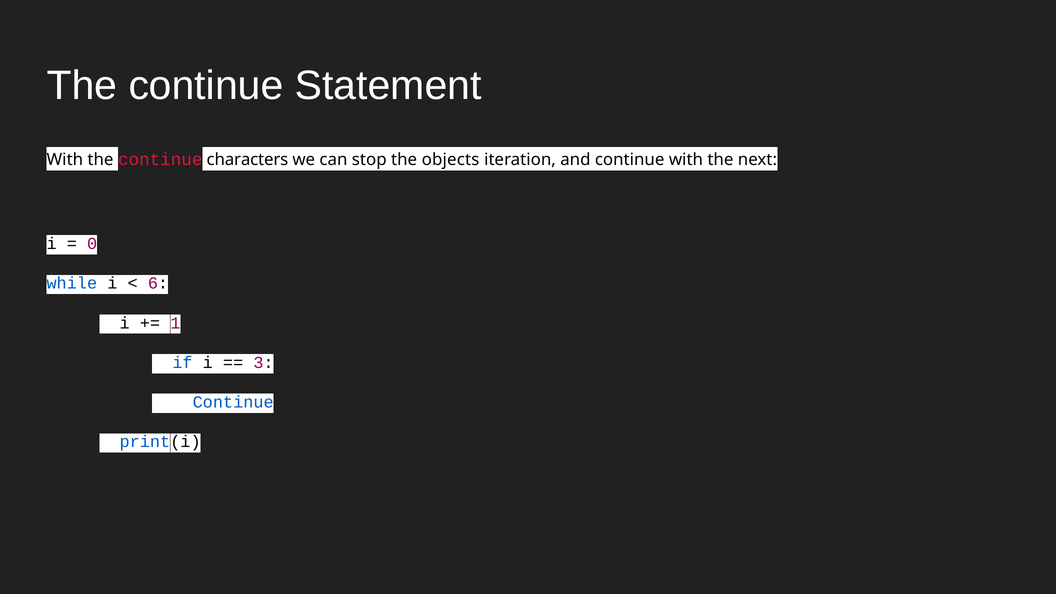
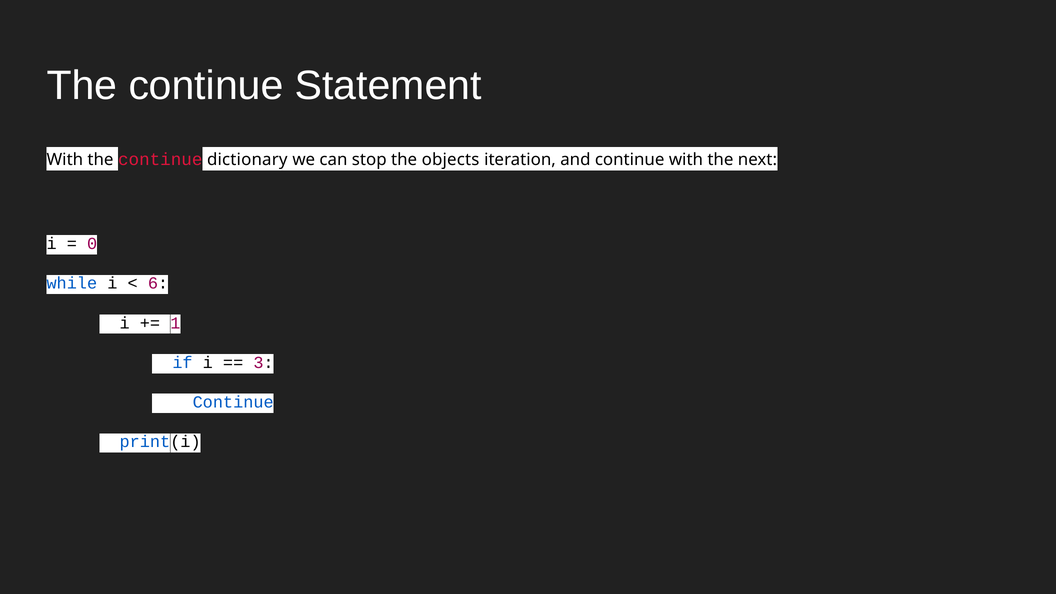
characters: characters -> dictionary
